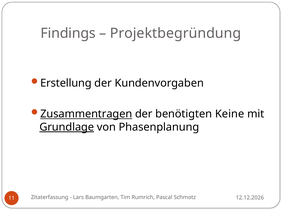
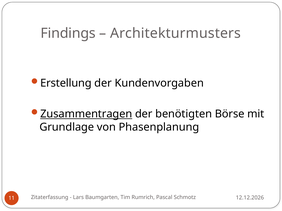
Projektbegründung: Projektbegründung -> Architekturmusters
Keine: Keine -> Börse
Grundlage underline: present -> none
